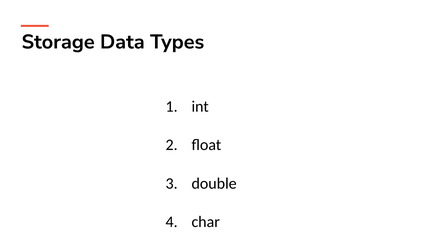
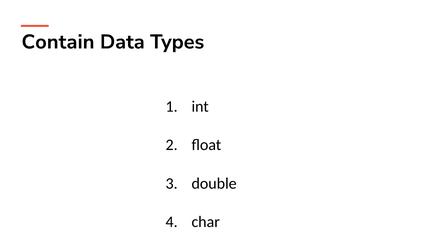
Storage: Storage -> Contain
